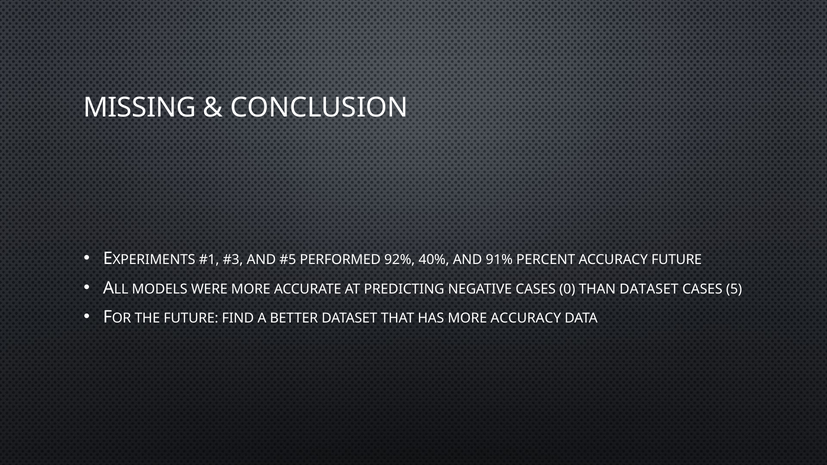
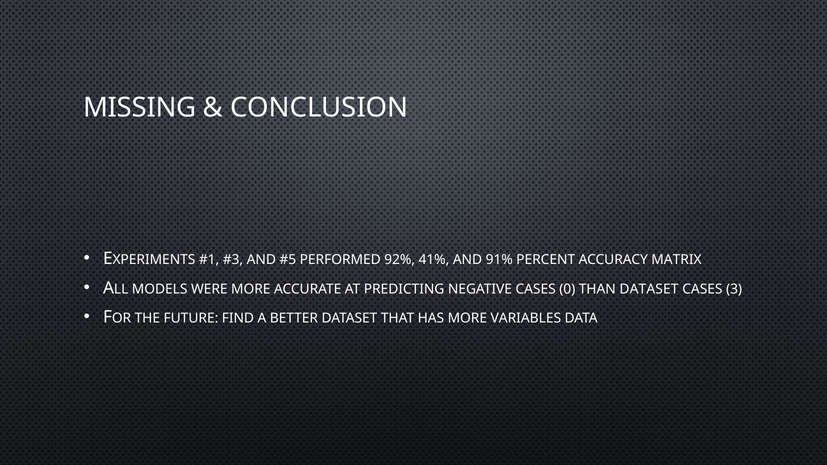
40%: 40% -> 41%
ACCURACY FUTURE: FUTURE -> MATRIX
5: 5 -> 3
MORE ACCURACY: ACCURACY -> VARIABLES
